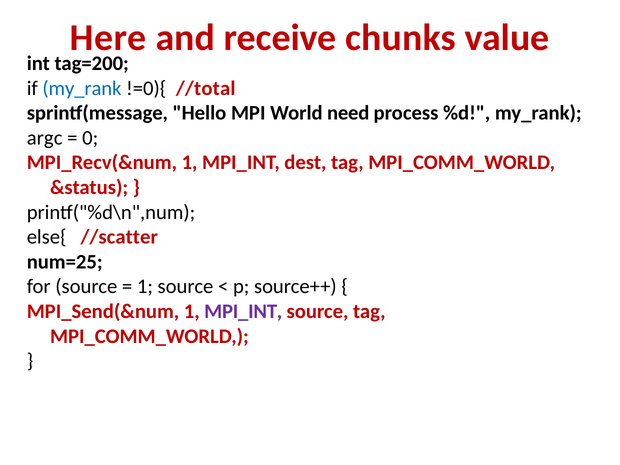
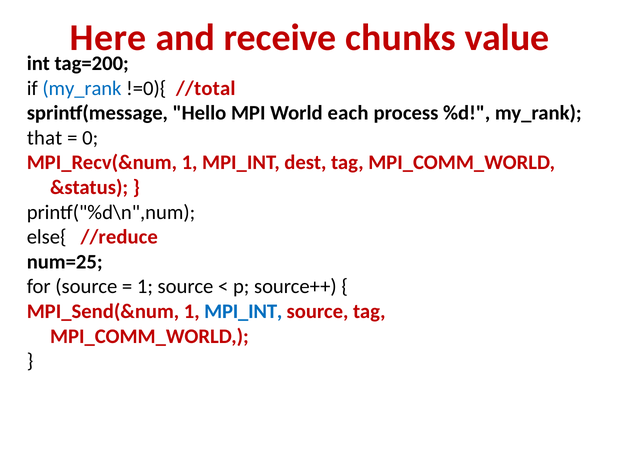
need: need -> each
argc: argc -> that
//scatter: //scatter -> //reduce
MPI_INT at (243, 311) colour: purple -> blue
